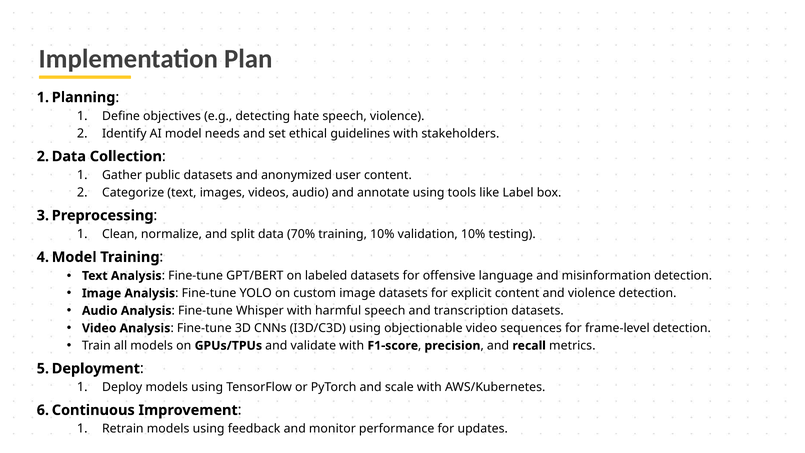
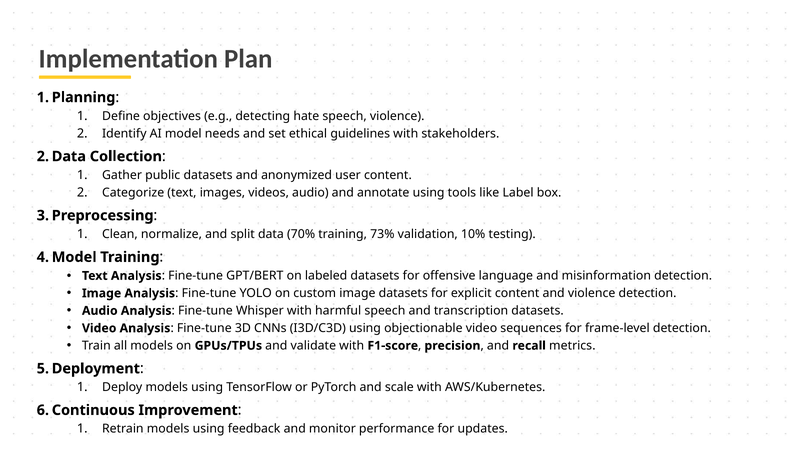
training 10%: 10% -> 73%
